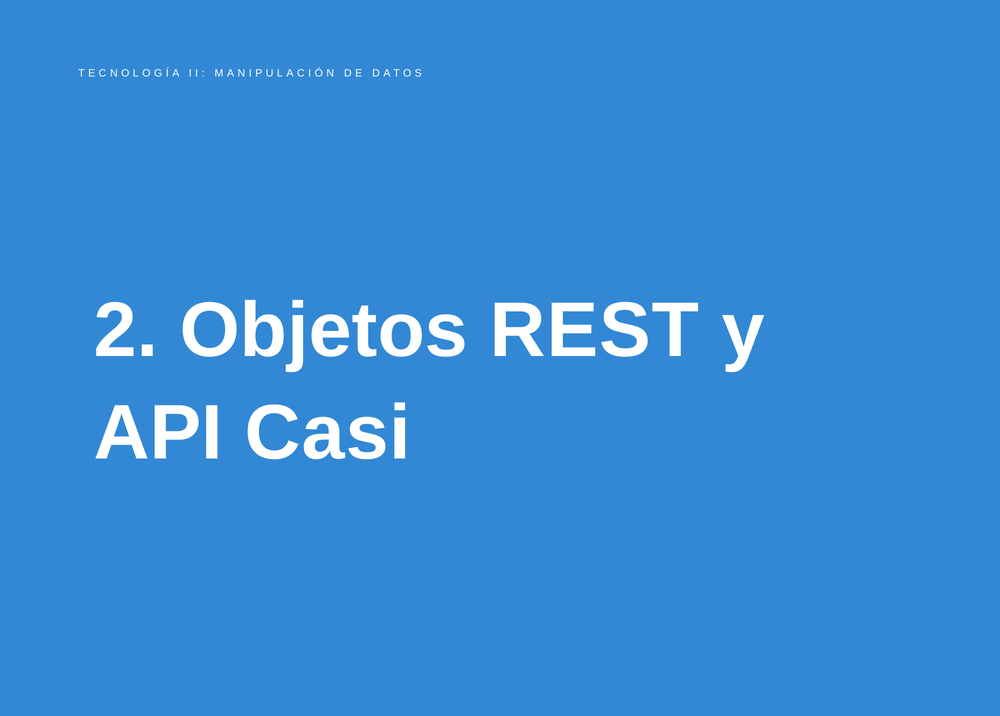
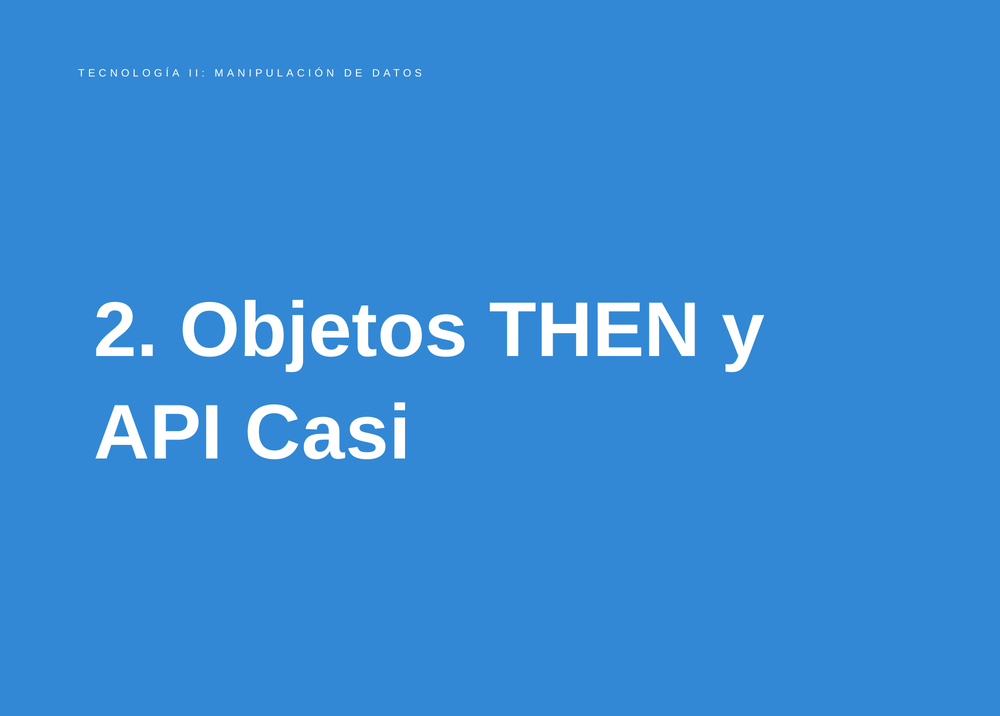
REST: REST -> THEN
